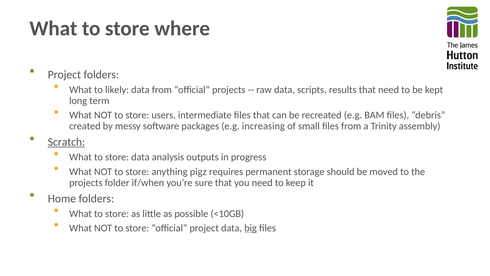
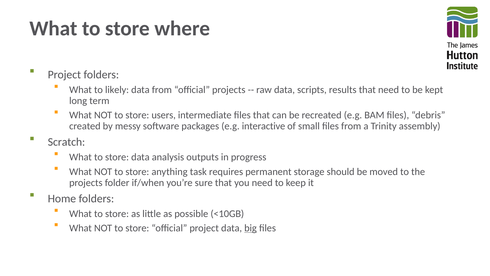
increasing: increasing -> interactive
Scratch underline: present -> none
pigz: pigz -> task
